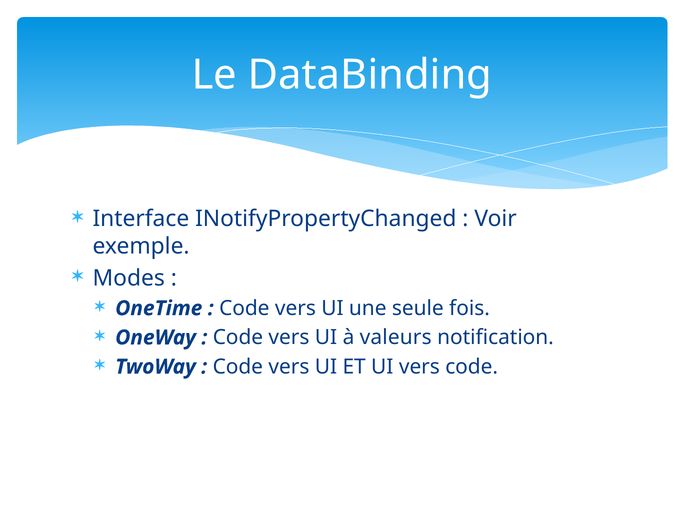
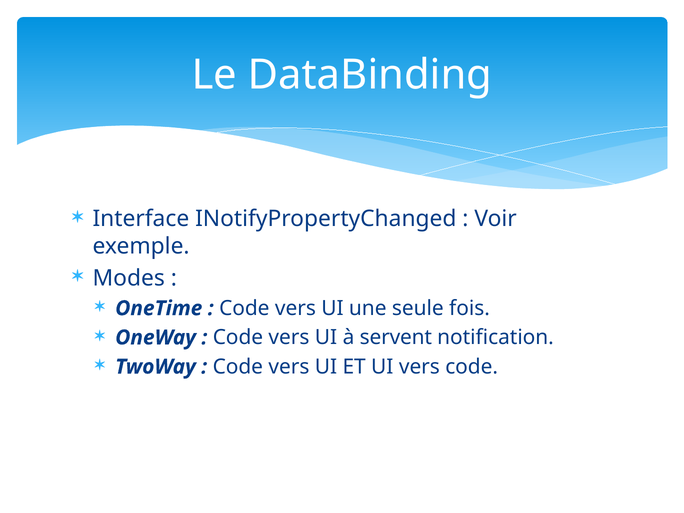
valeurs: valeurs -> servent
